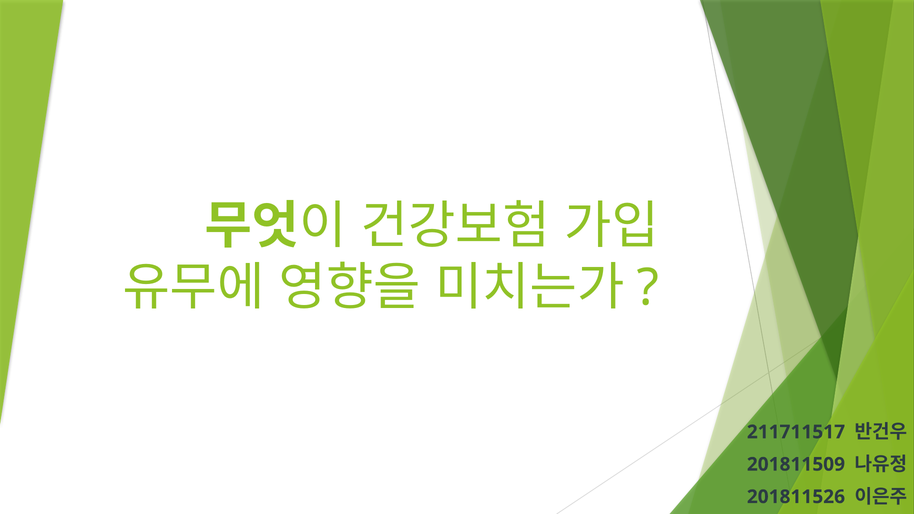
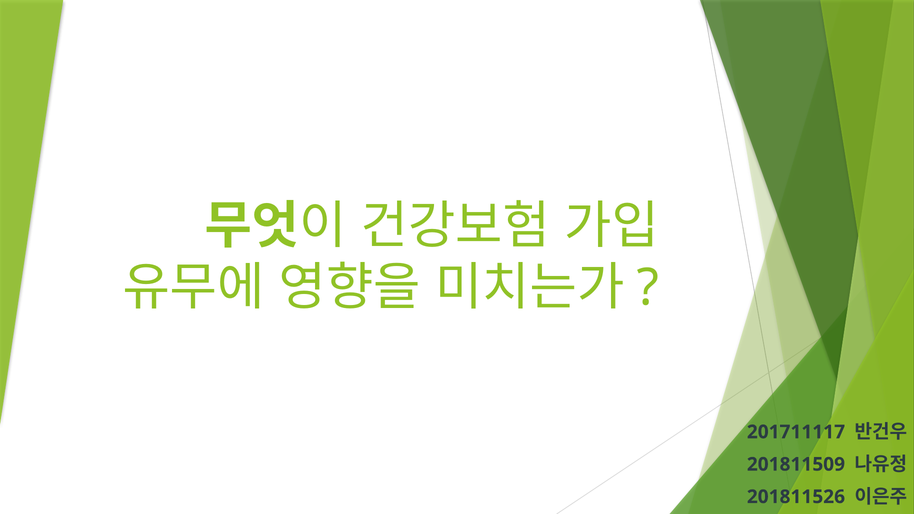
211711517: 211711517 -> 201711117
